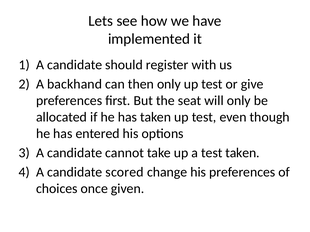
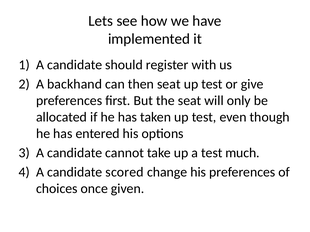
then only: only -> seat
test taken: taken -> much
